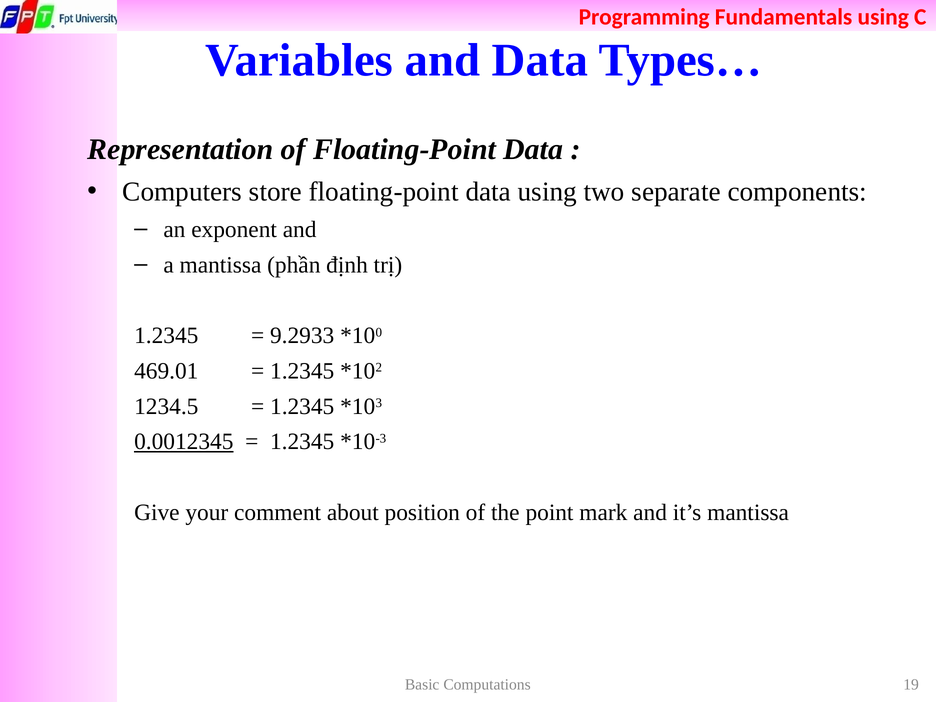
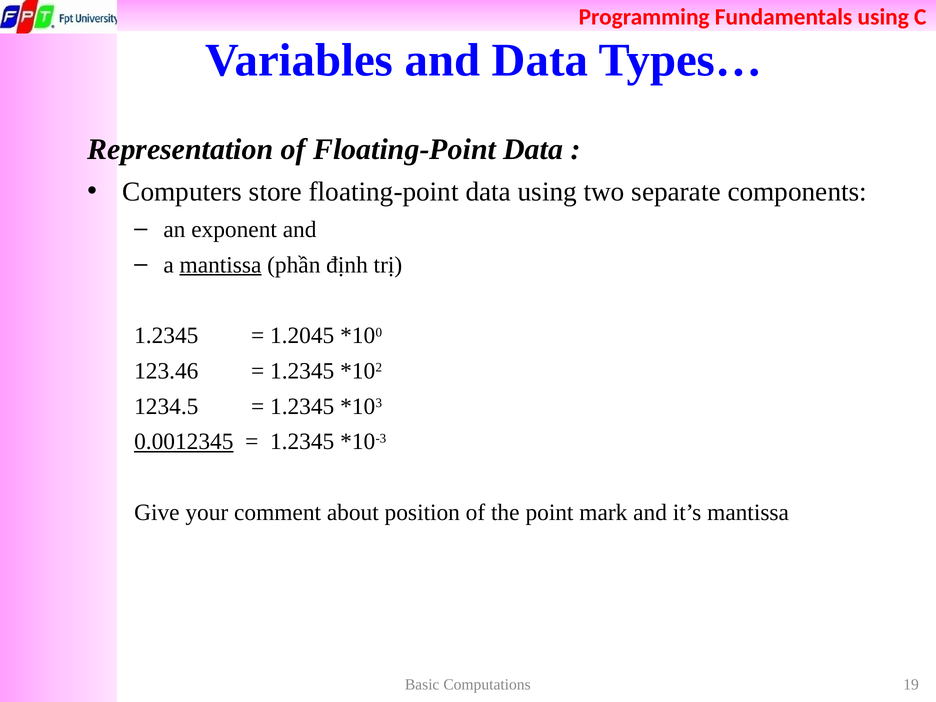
mantissa at (220, 265) underline: none -> present
9.2933: 9.2933 -> 1.2045
469.01: 469.01 -> 123.46
